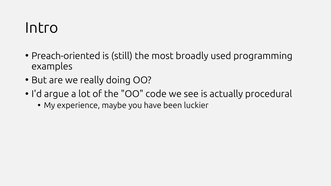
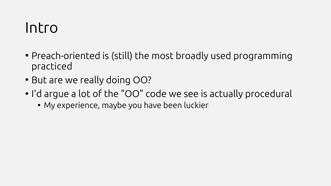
examples: examples -> practiced
